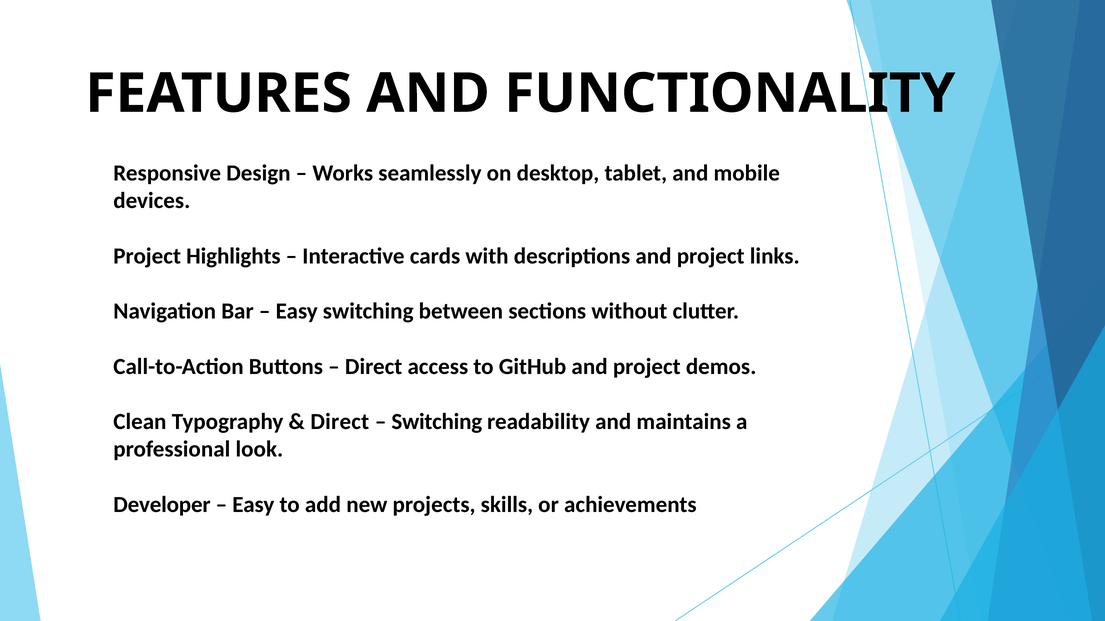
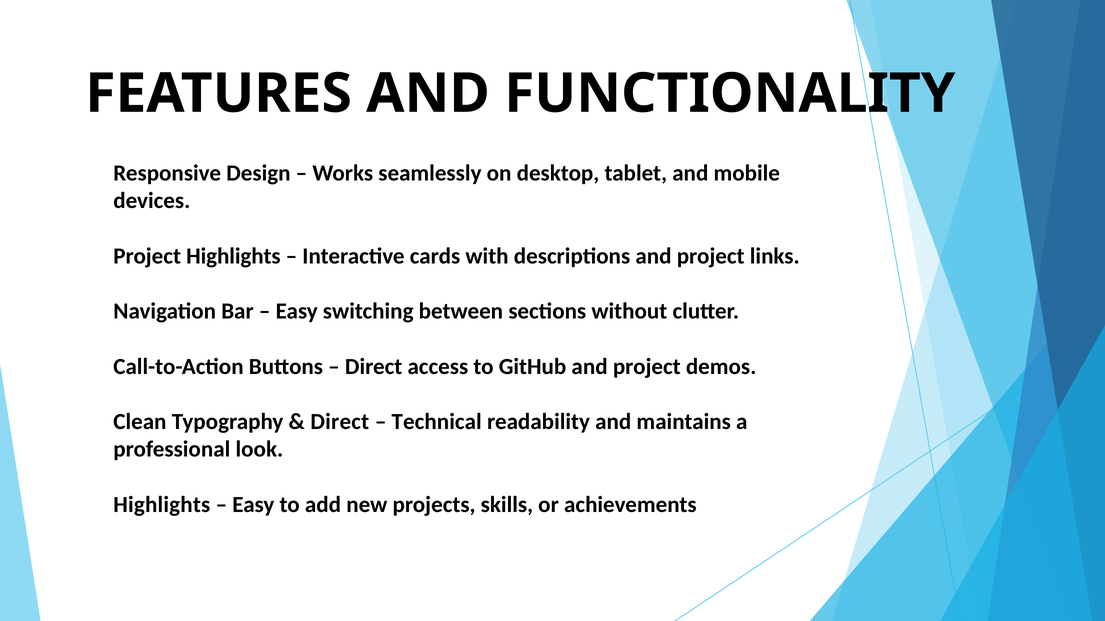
Switching at (437, 422): Switching -> Technical
Developer at (162, 505): Developer -> Highlights
